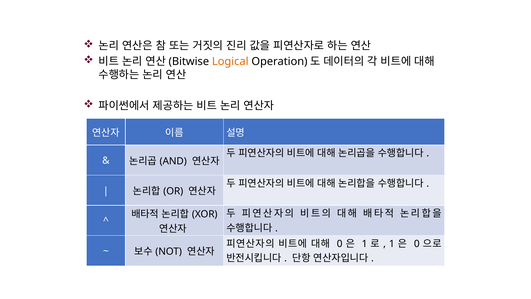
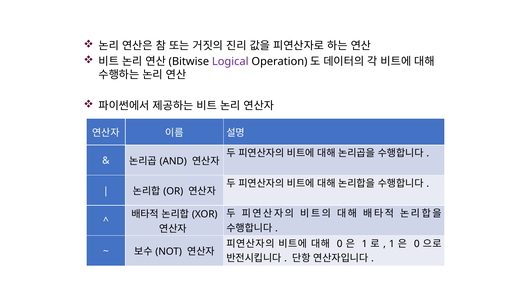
Logical colour: orange -> purple
